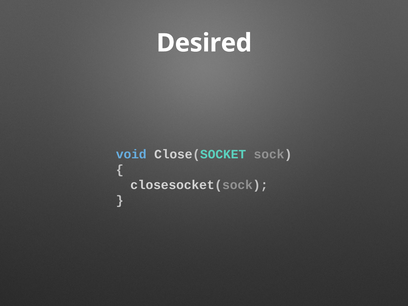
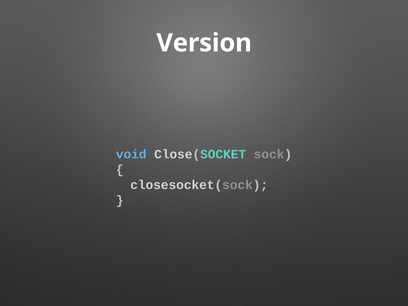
Desired: Desired -> Version
